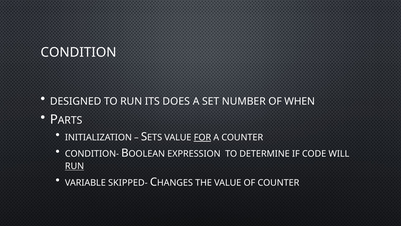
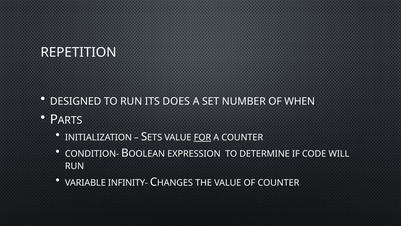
CONDITION: CONDITION -> REPETITION
RUN at (75, 166) underline: present -> none
SKIPPED-: SKIPPED- -> INFINITY-
